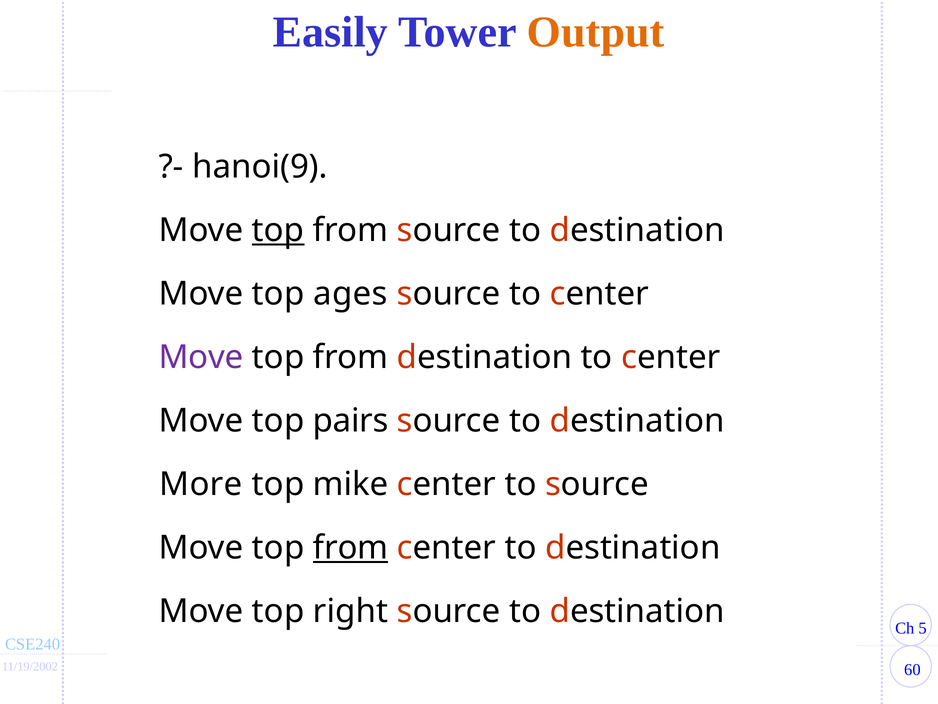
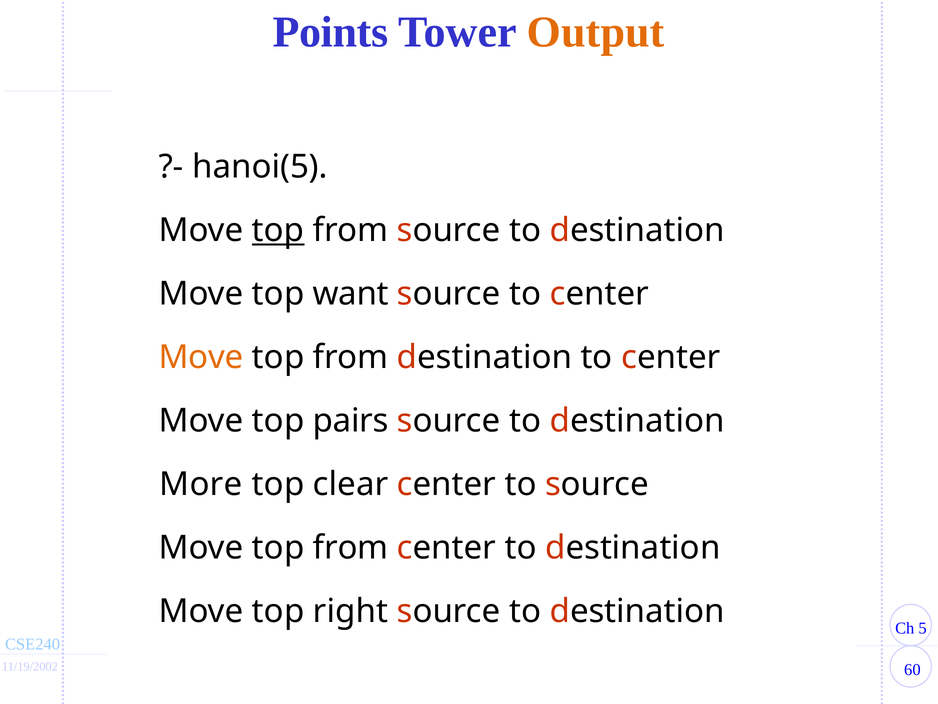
Easily: Easily -> Points
hanoi(9: hanoi(9 -> hanoi(5
ages: ages -> want
Move at (201, 357) colour: purple -> orange
mike: mike -> clear
from at (351, 548) underline: present -> none
